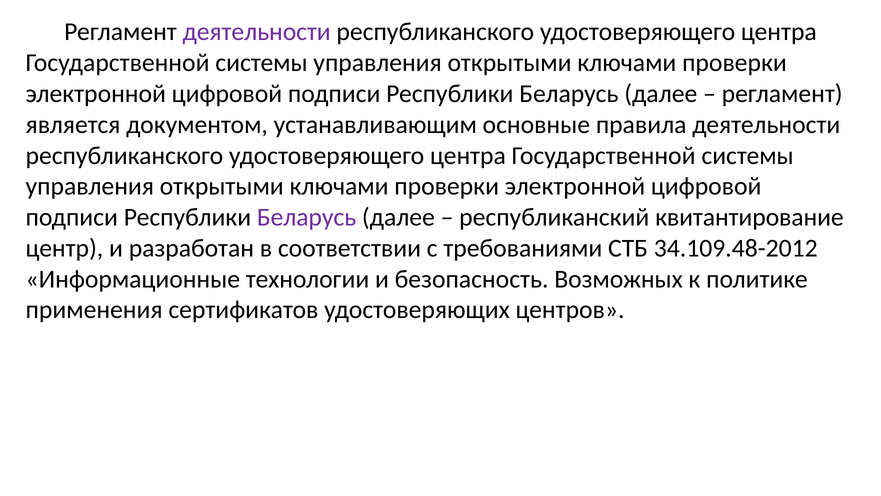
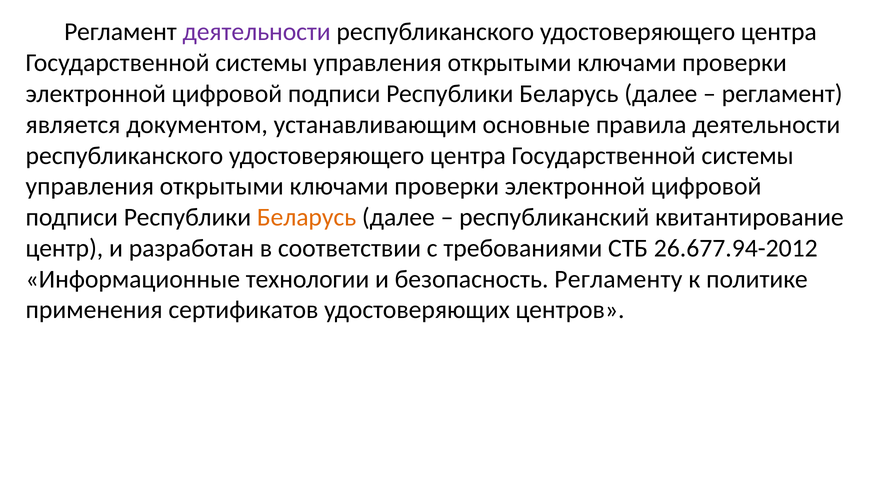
Беларусь at (307, 217) colour: purple -> orange
34.109.48-2012: 34.109.48-2012 -> 26.677.94-2012
Возможных: Возможных -> Регламенту
